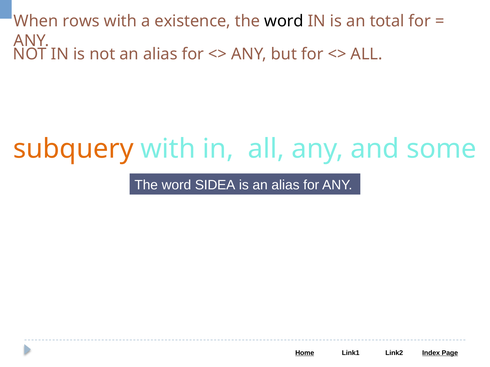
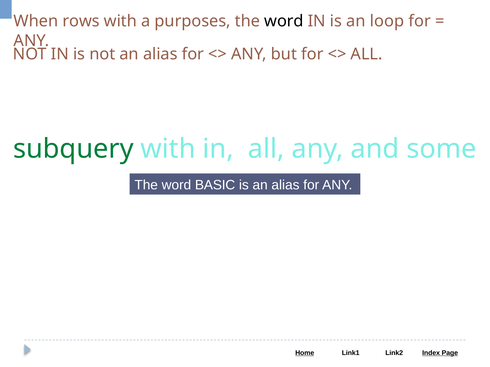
existence: existence -> purposes
total: total -> loop
subquery colour: orange -> green
SIDEA: SIDEA -> BASIC
